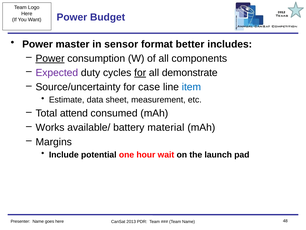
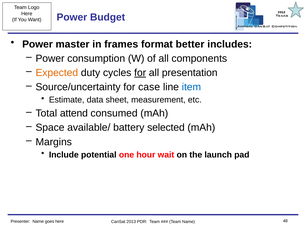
sensor: sensor -> frames
Power at (50, 58) underline: present -> none
Expected colour: purple -> orange
demonstrate: demonstrate -> presentation
Works: Works -> Space
material: material -> selected
